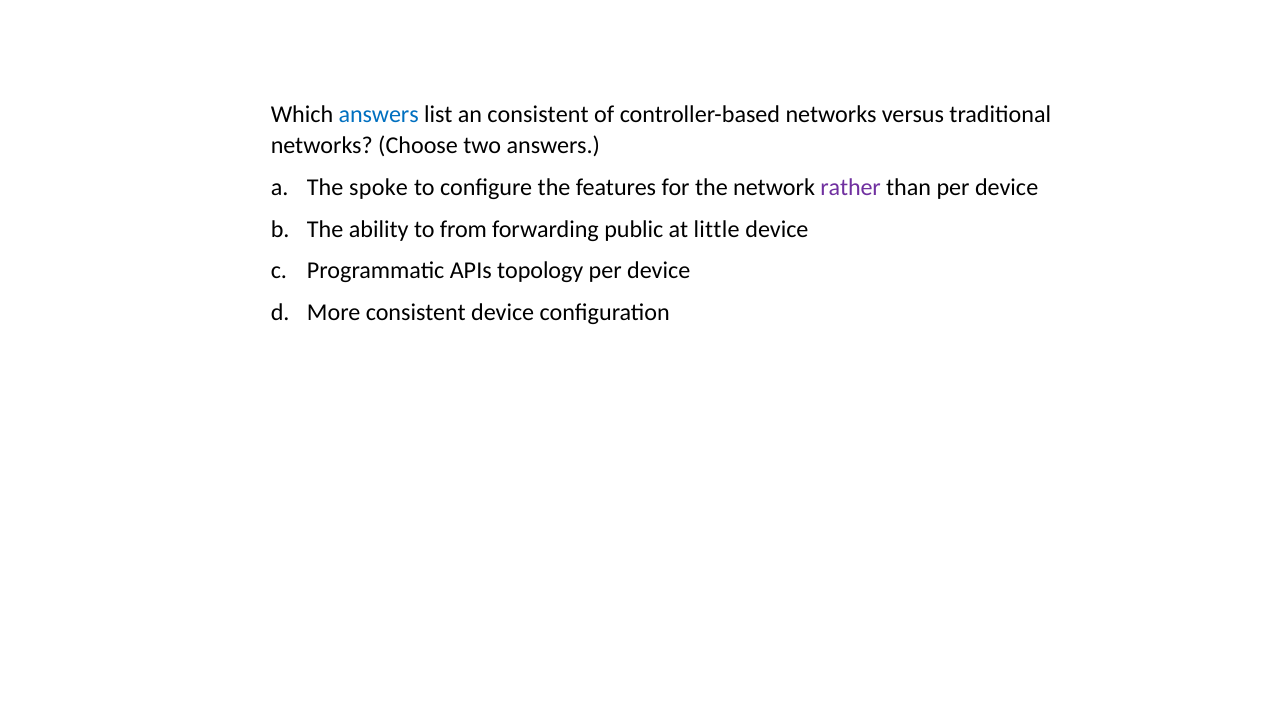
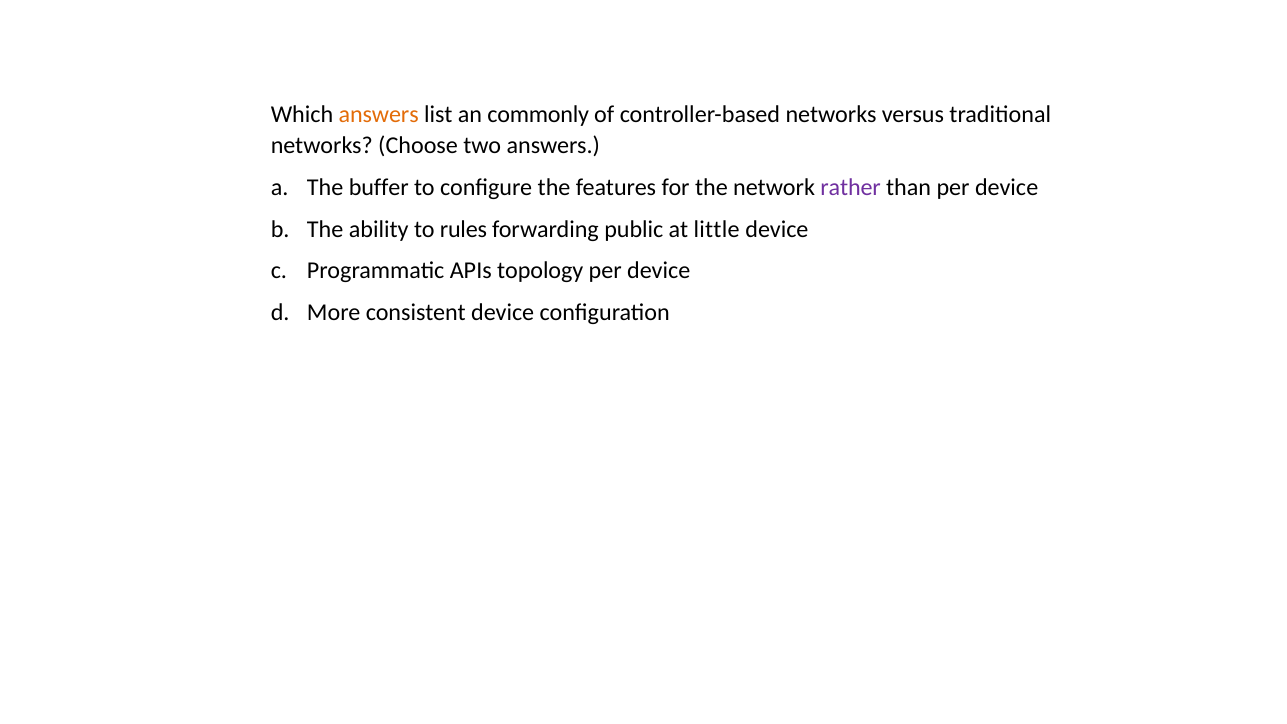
answers at (379, 115) colour: blue -> orange
an consistent: consistent -> commonly
spoke: spoke -> buffer
from: from -> rules
